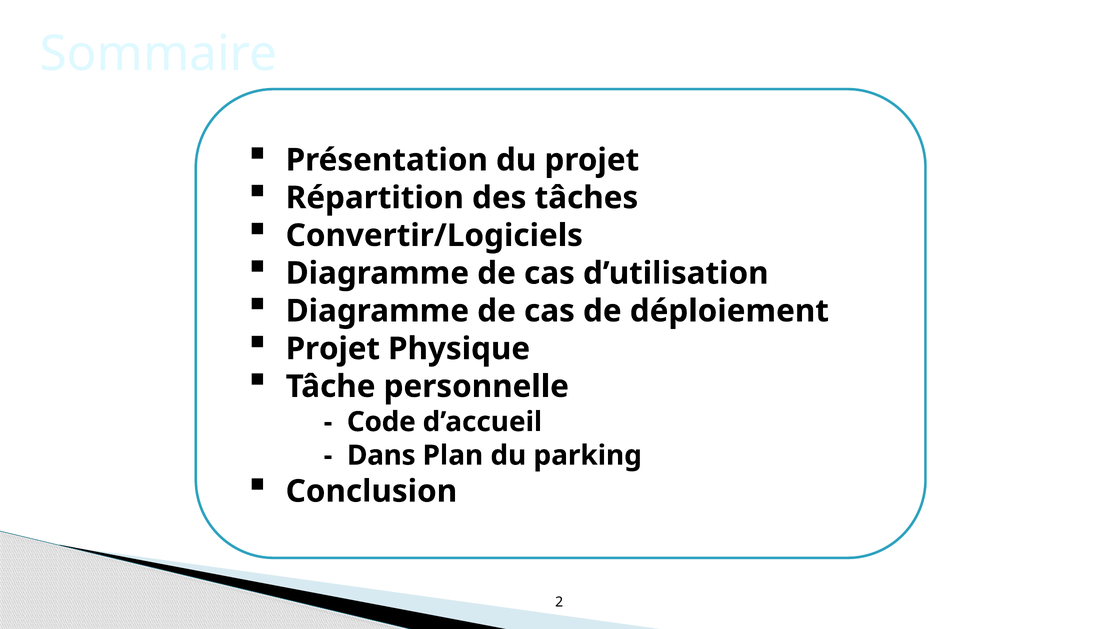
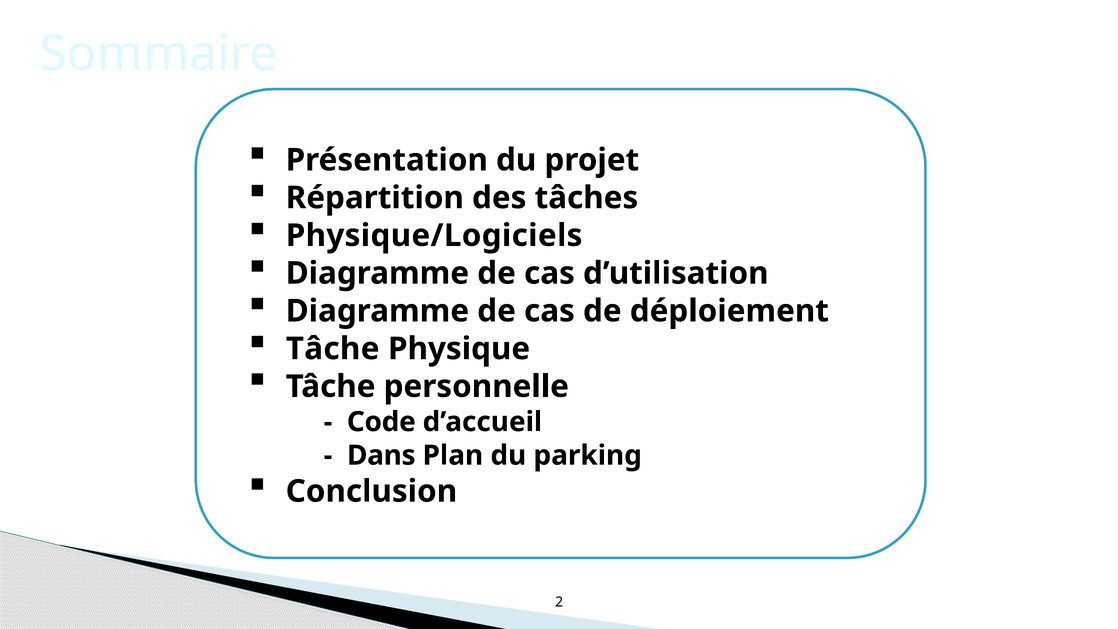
Convertir/Logiciels: Convertir/Logiciels -> Physique/Logiciels
Projet at (333, 349): Projet -> Tâche
